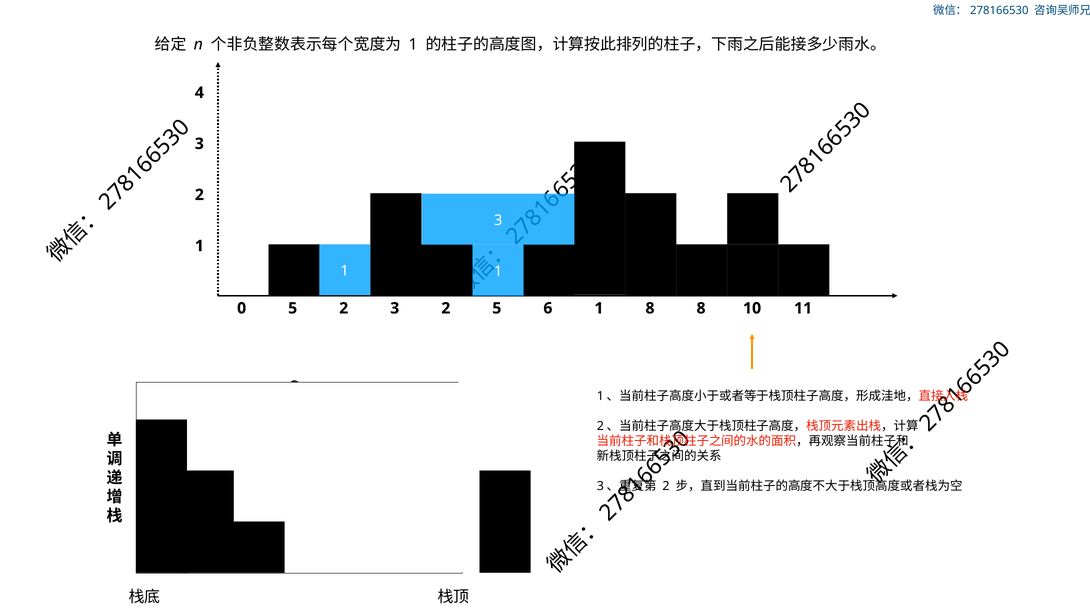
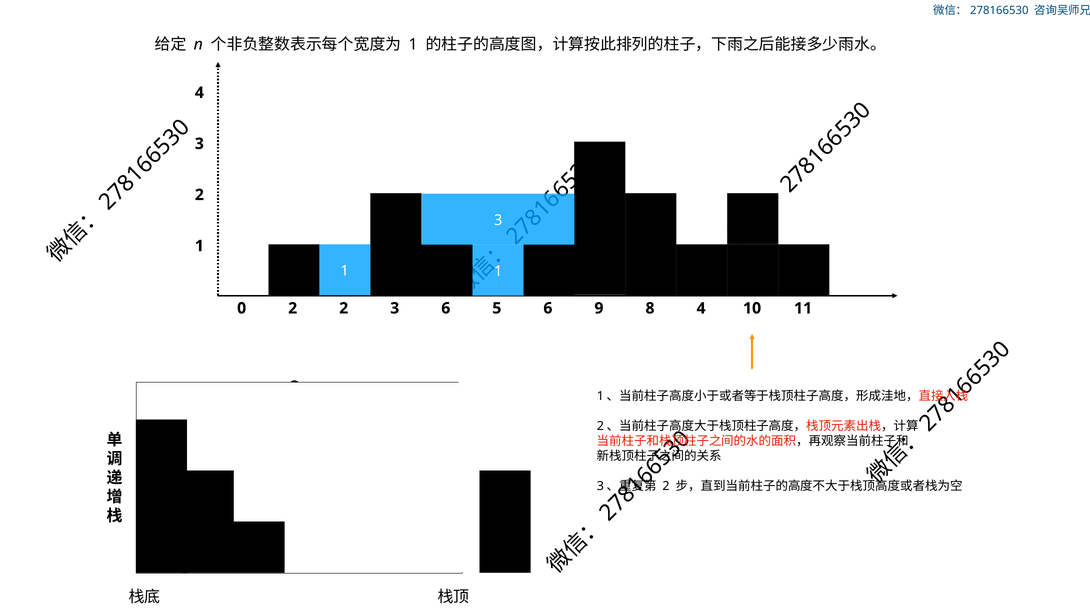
0 5: 5 -> 2
3 2: 2 -> 6
6 1: 1 -> 9
8 8: 8 -> 4
